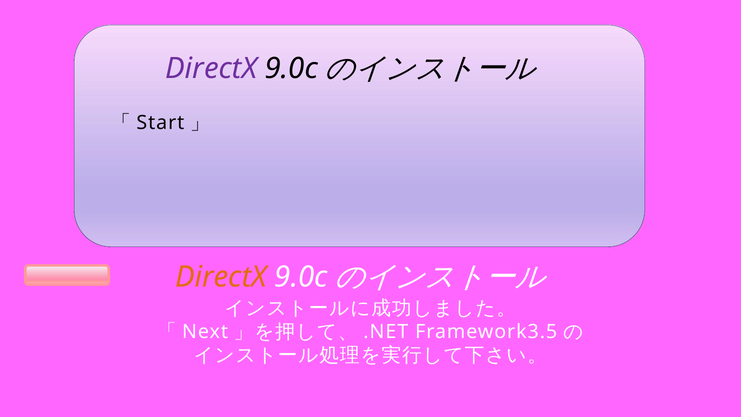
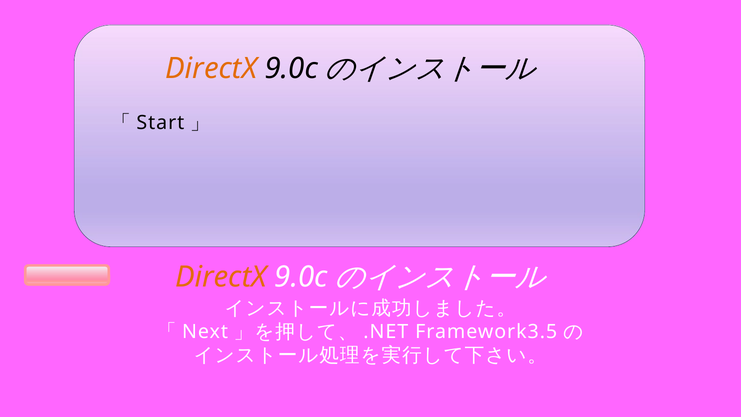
DirectX at (211, 69) colour: purple -> orange
